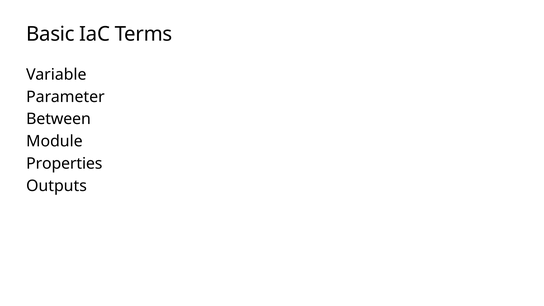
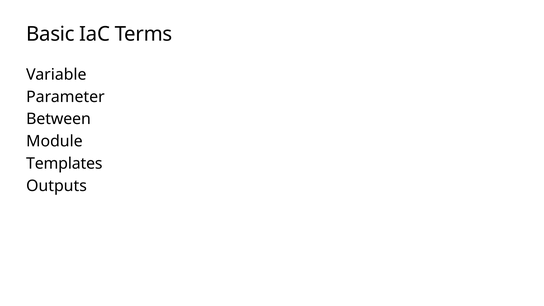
Properties: Properties -> Templates
